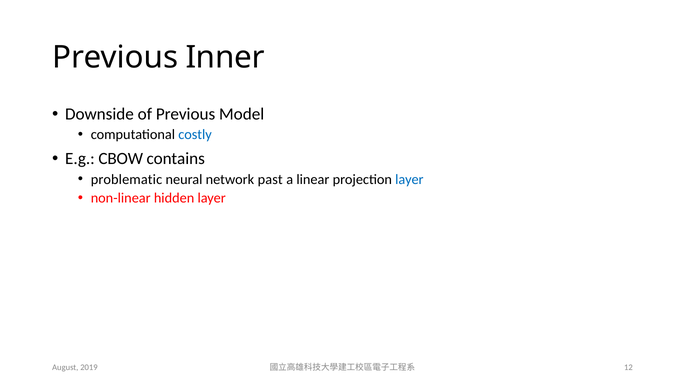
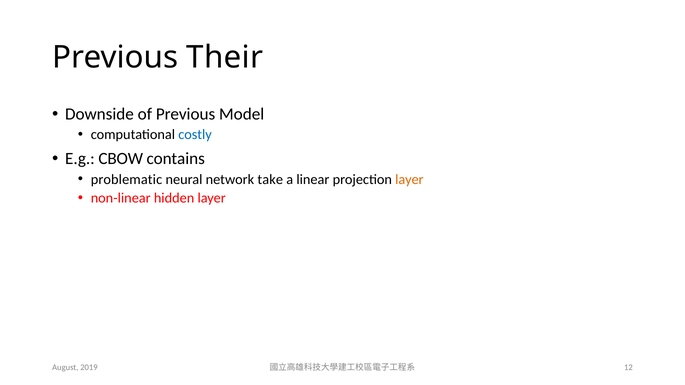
Inner: Inner -> Their
past: past -> take
layer at (409, 179) colour: blue -> orange
